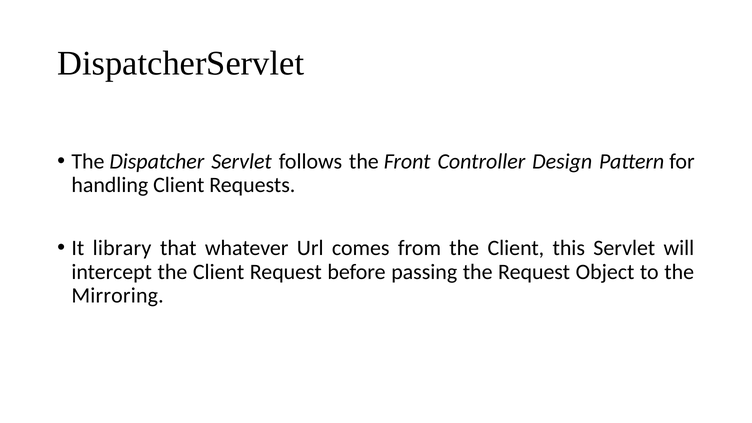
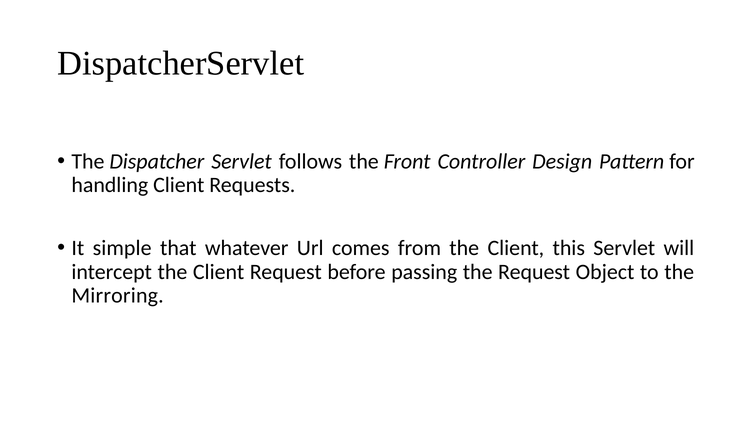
library: library -> simple
